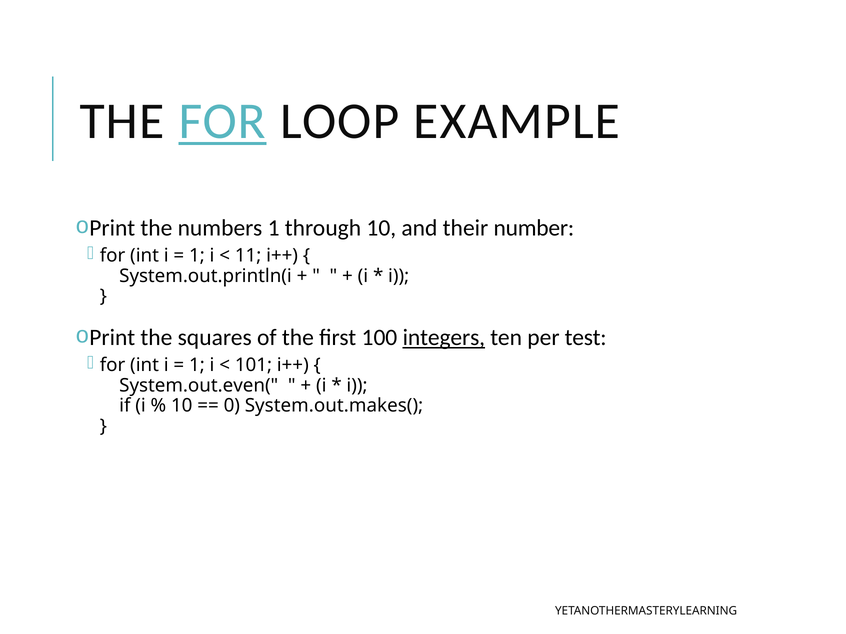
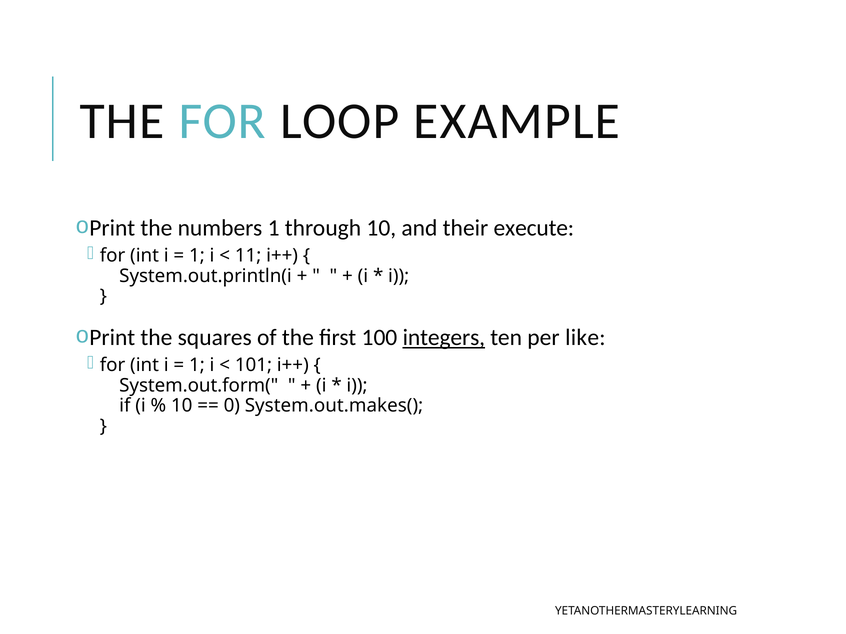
FOR at (222, 121) underline: present -> none
number: number -> execute
test: test -> like
System.out.even(: System.out.even( -> System.out.form(
